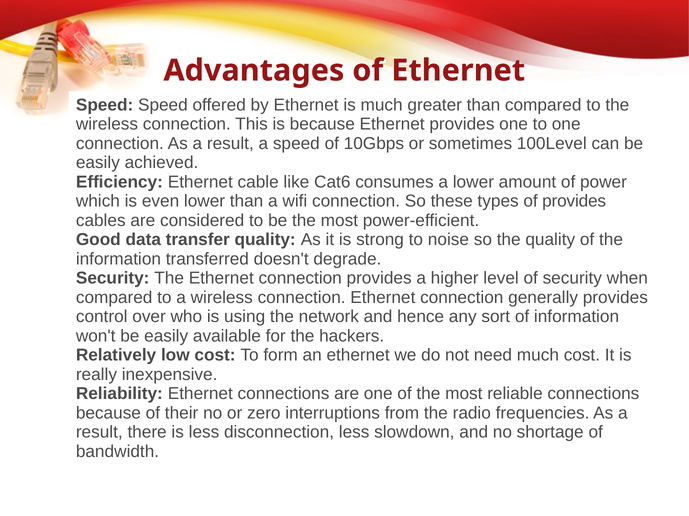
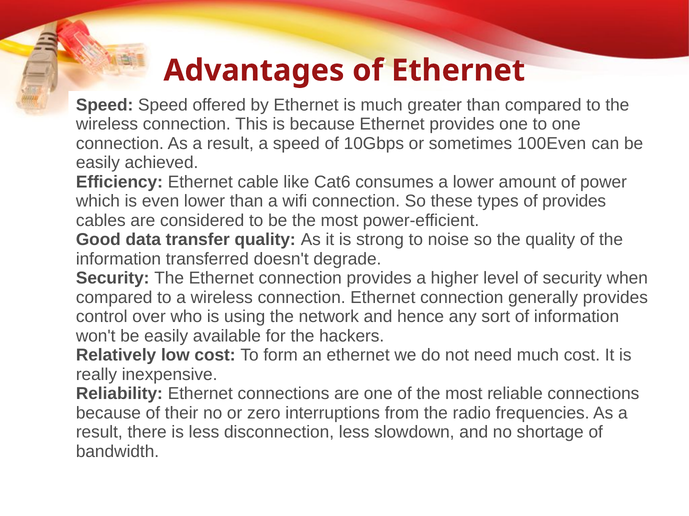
100Level: 100Level -> 100Even
